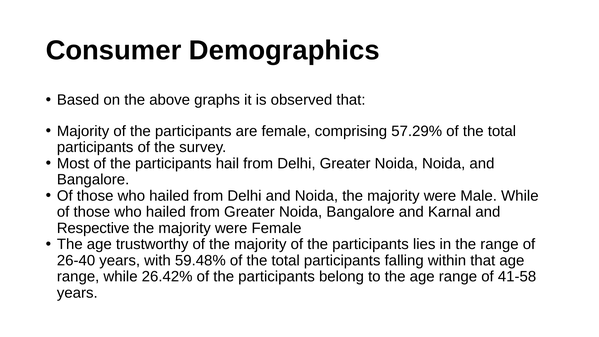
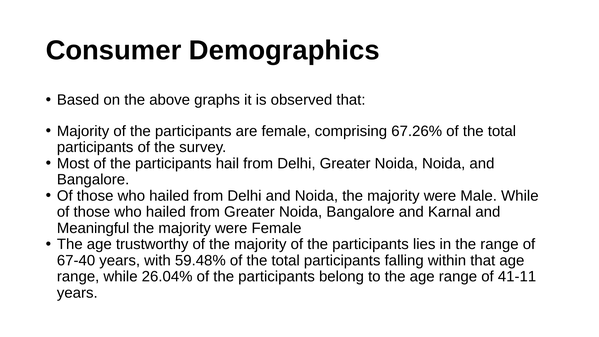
57.29%: 57.29% -> 67.26%
Respective: Respective -> Meaningful
26-40: 26-40 -> 67-40
26.42%: 26.42% -> 26.04%
41-58: 41-58 -> 41-11
